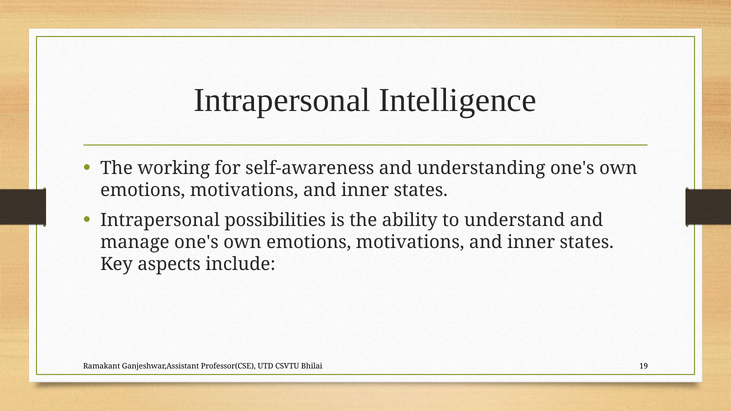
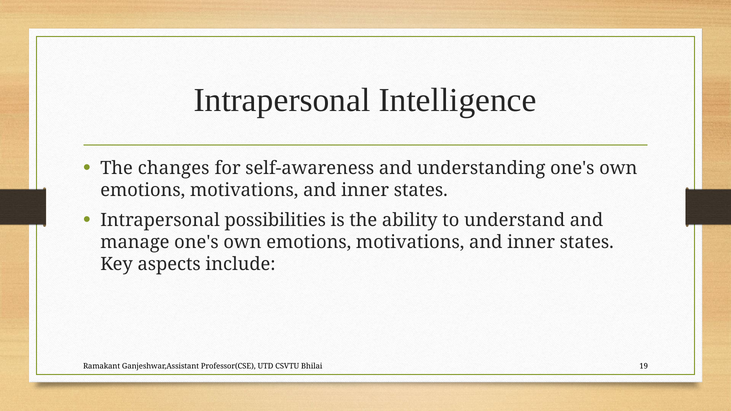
working: working -> changes
